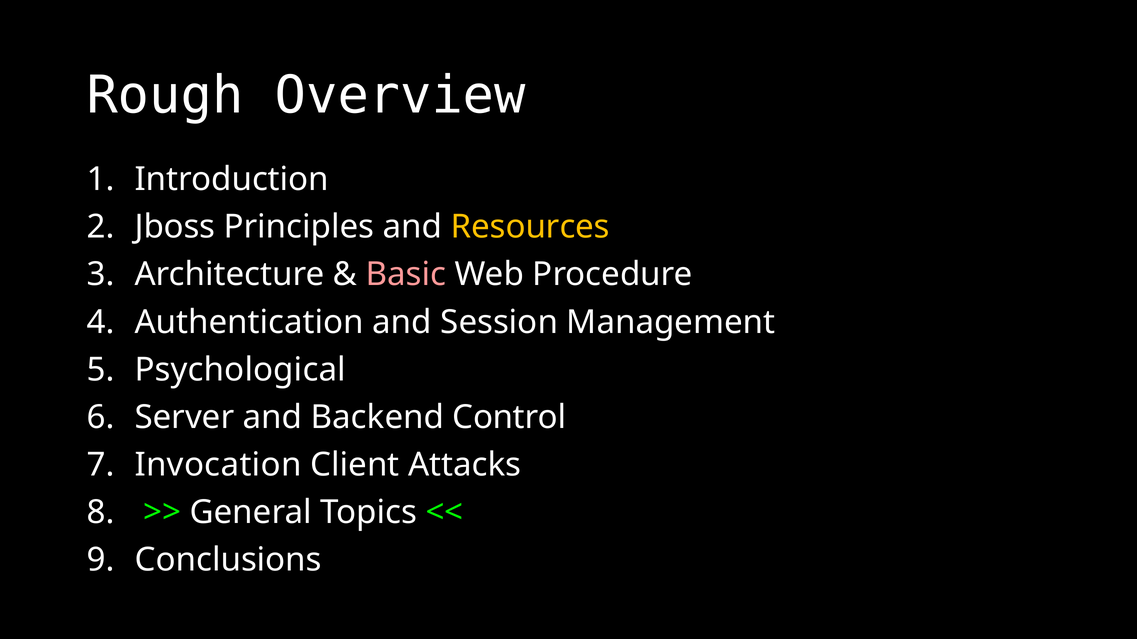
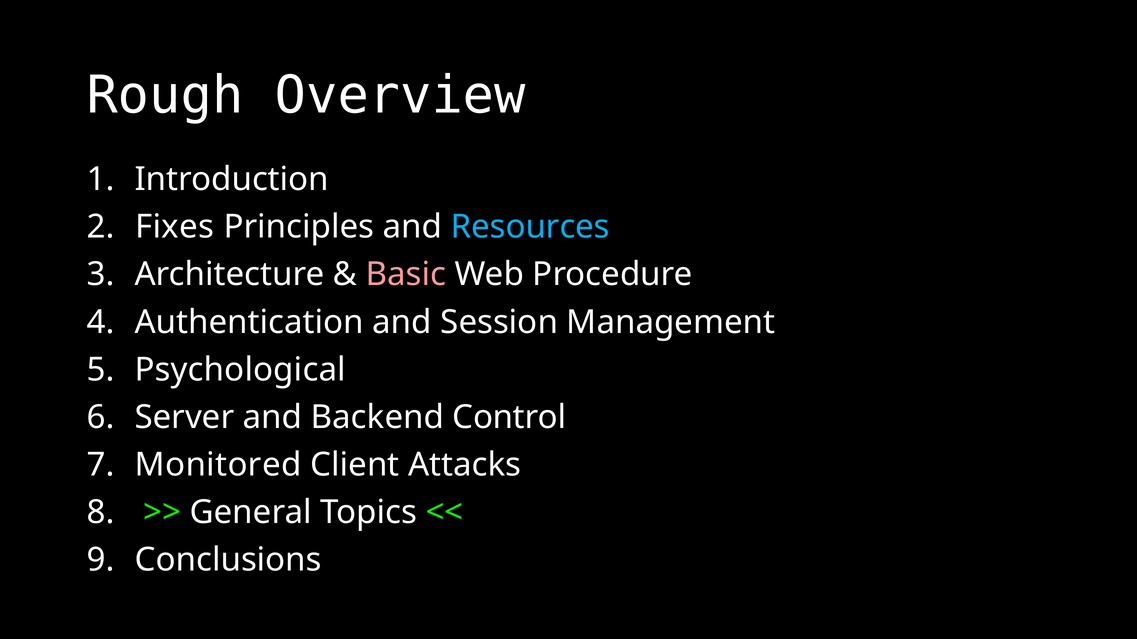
Jboss: Jboss -> Fixes
Resources colour: yellow -> light blue
Invocation: Invocation -> Monitored
